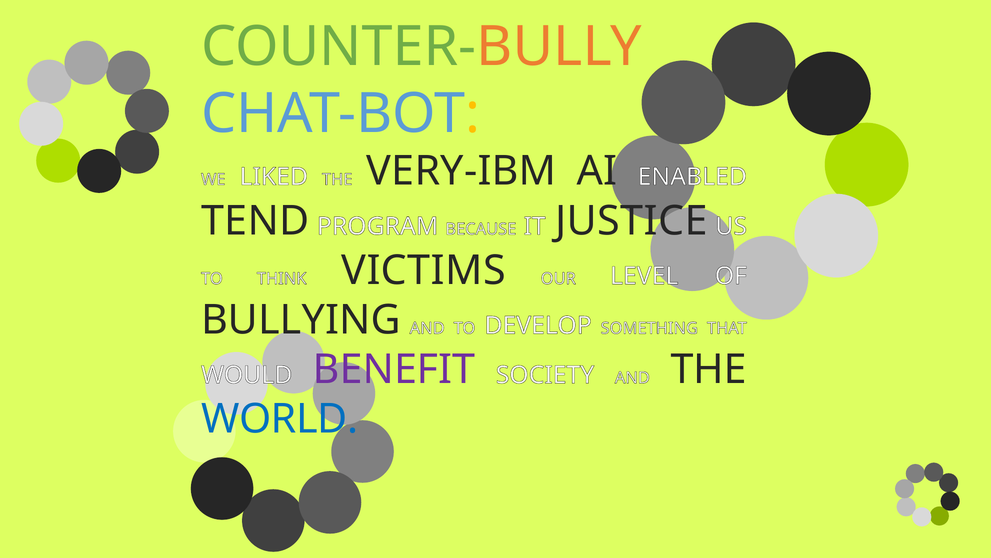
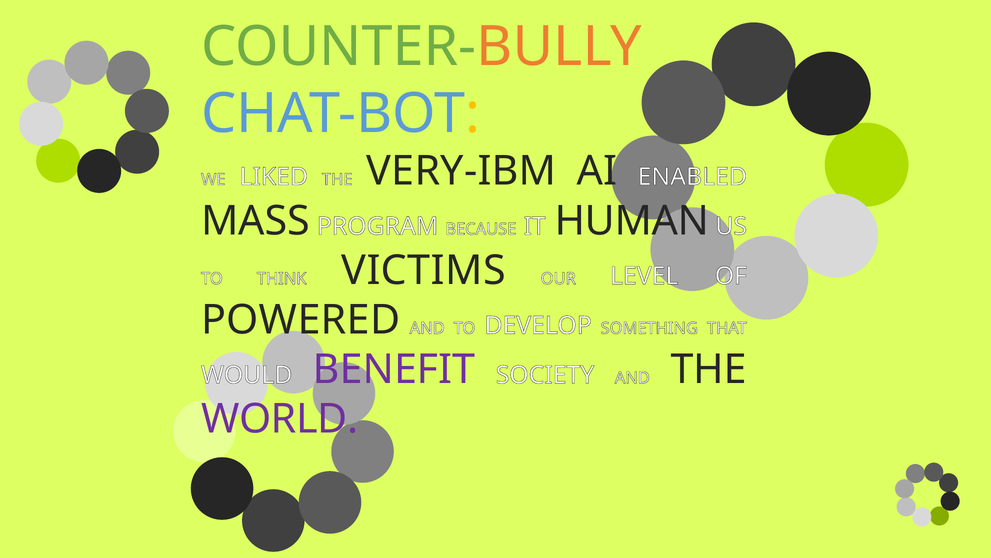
TEND: TEND -> MASS
JUSTICE: JUSTICE -> HUMAN
BULLYING: BULLYING -> POWERED
WORLD colour: blue -> purple
